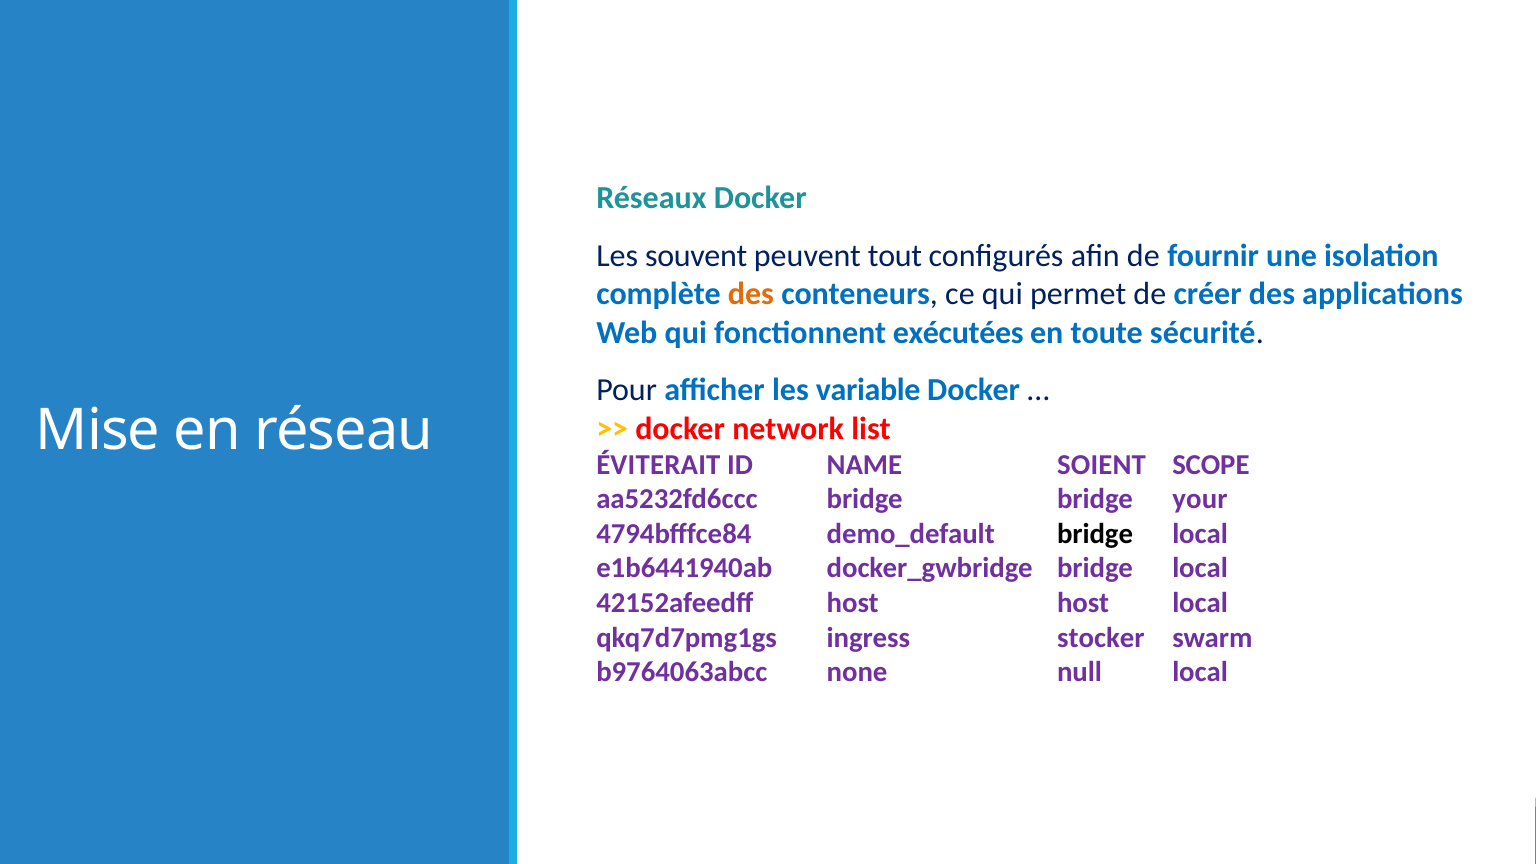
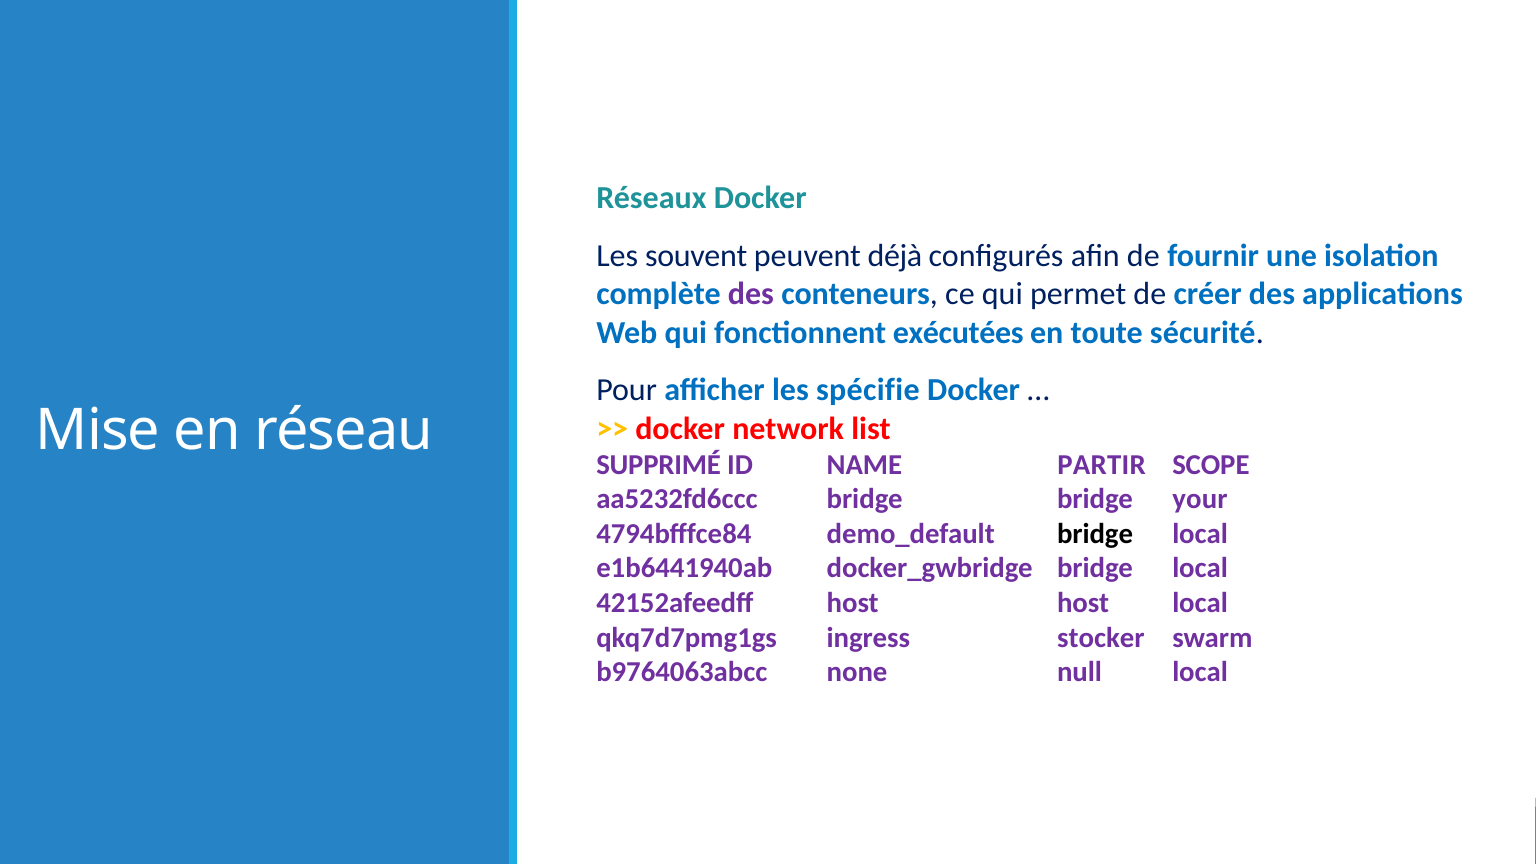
tout: tout -> déjà
des at (751, 294) colour: orange -> purple
variable: variable -> spécifie
ÉVITERAIT: ÉVITERAIT -> SUPPRIMÉ
SOIENT: SOIENT -> PARTIR
